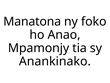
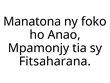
Anankinako: Anankinako -> Fitsaharana
